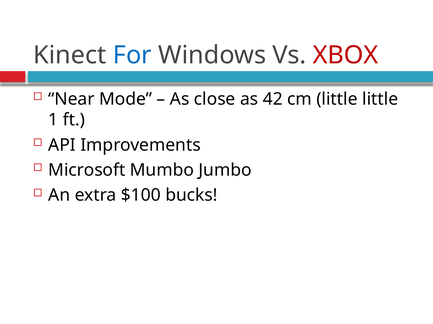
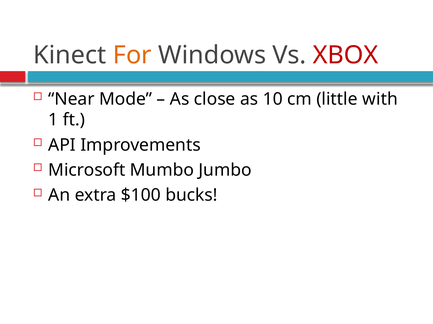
For colour: blue -> orange
42: 42 -> 10
little little: little -> with
